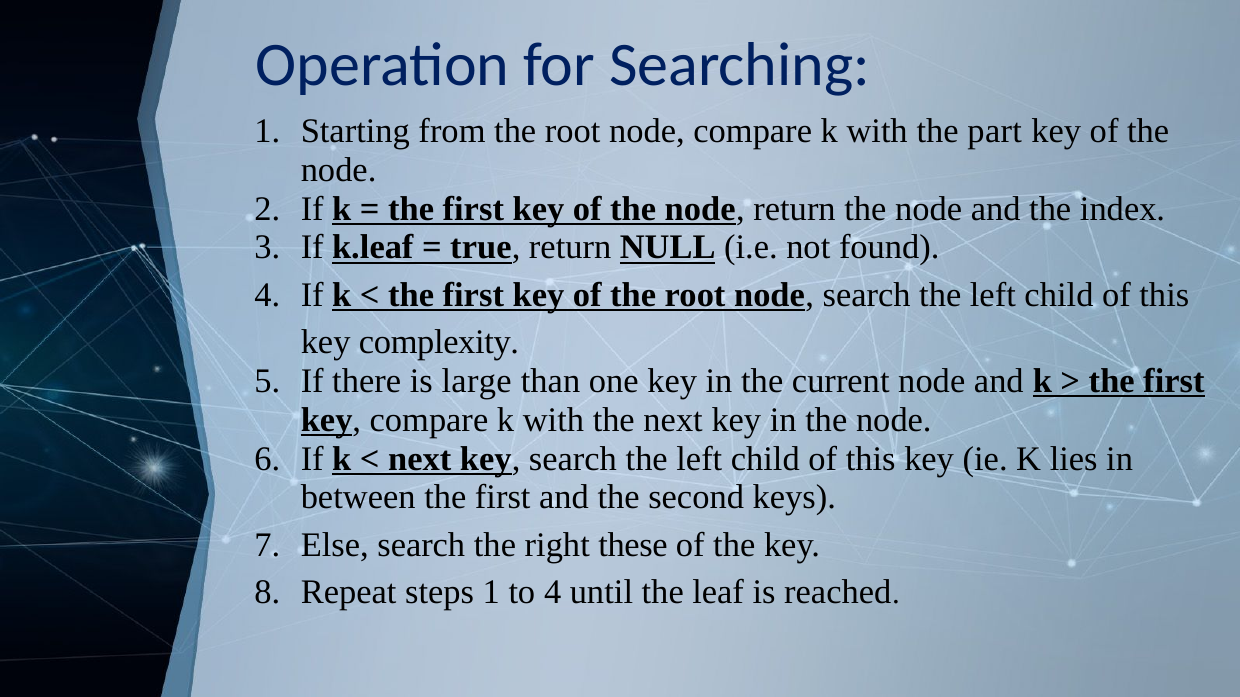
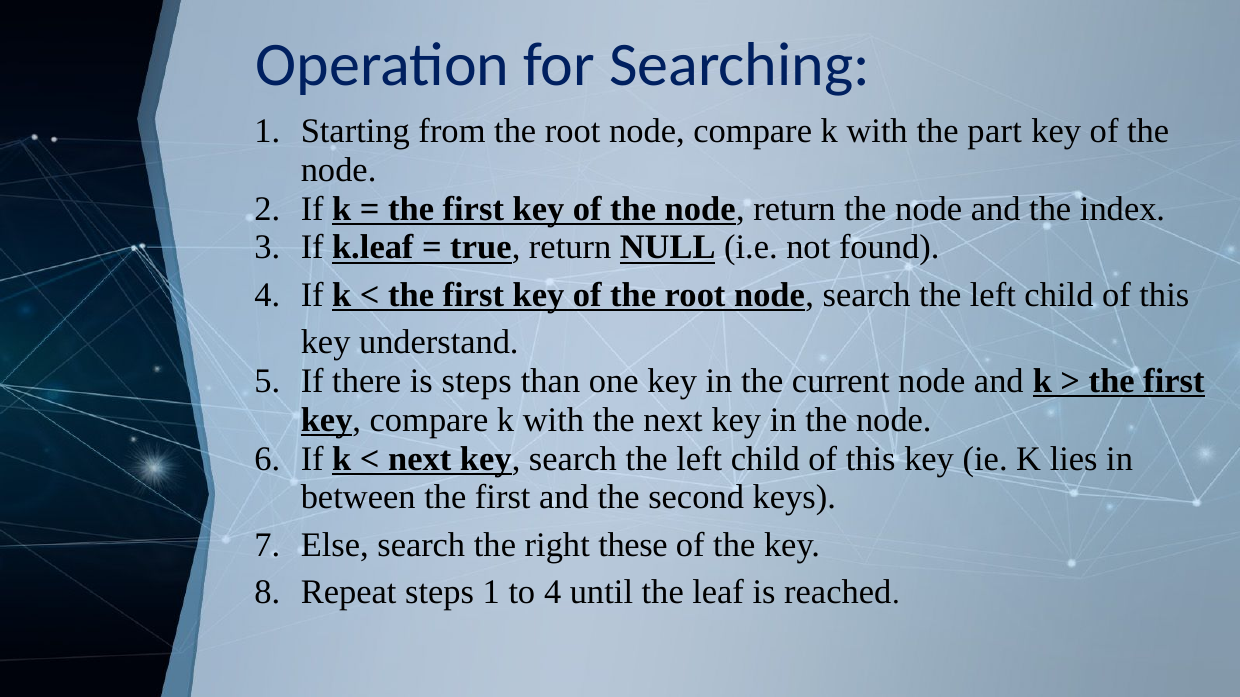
complexity: complexity -> understand
is large: large -> steps
